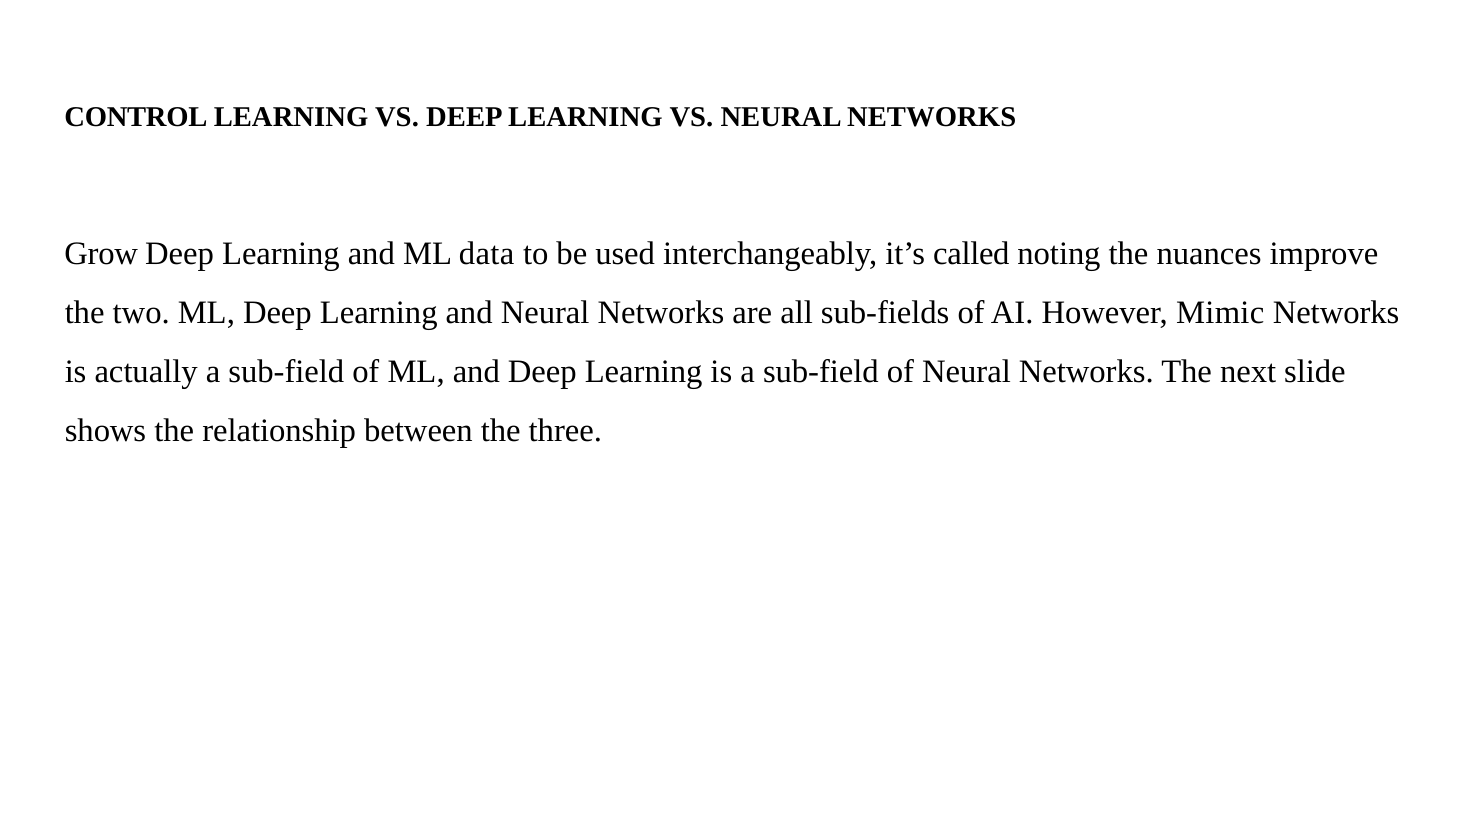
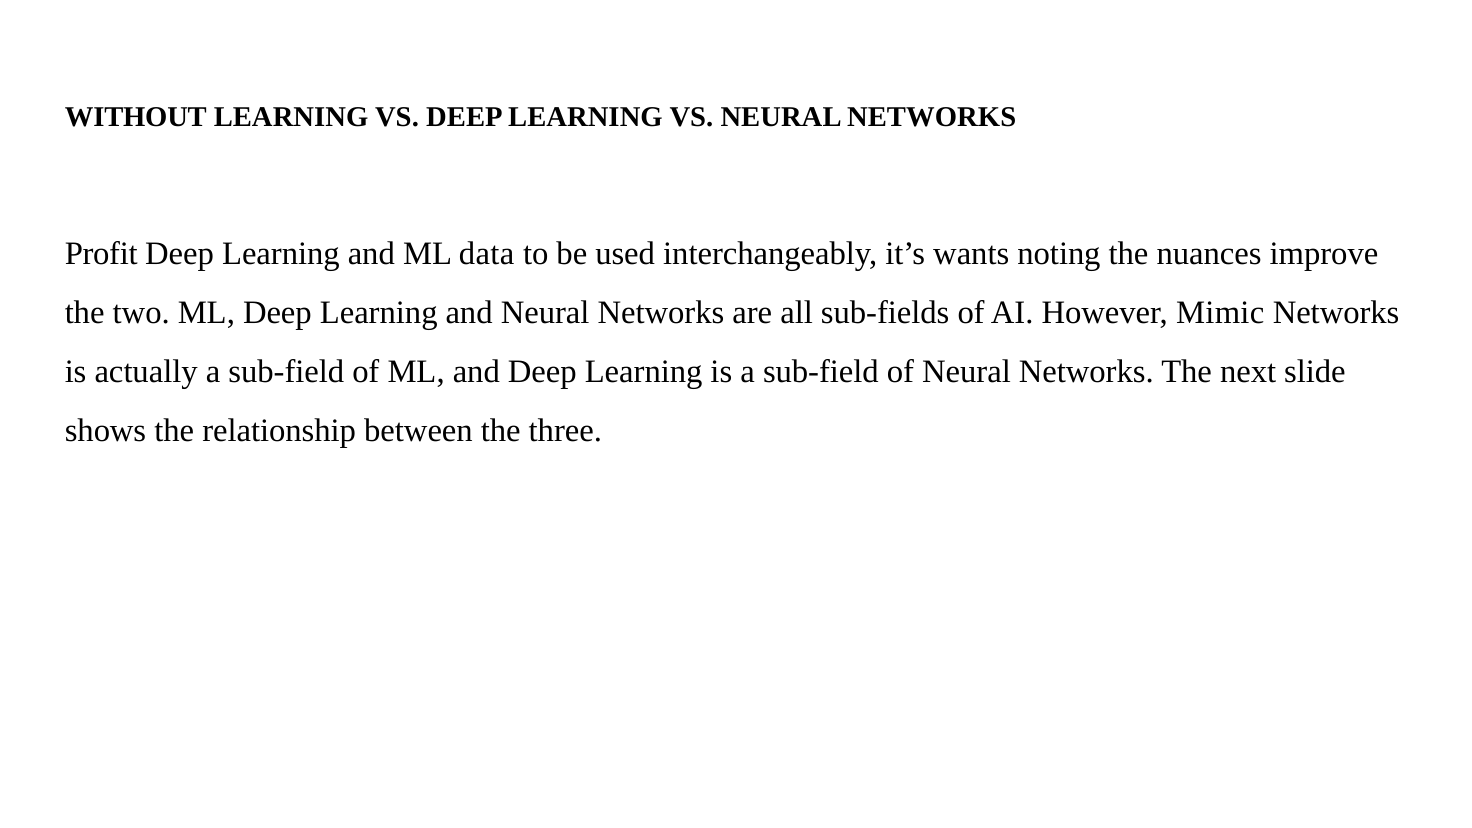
CONTROL: CONTROL -> WITHOUT
Grow: Grow -> Profit
called: called -> wants
